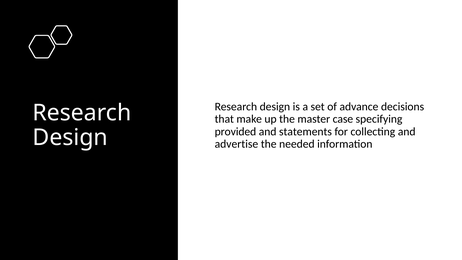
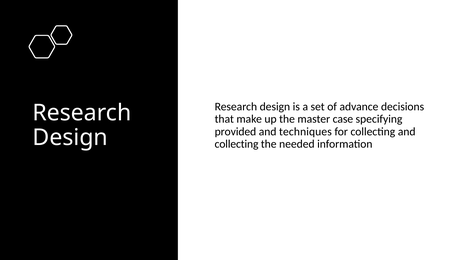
statements: statements -> techniques
advertise at (236, 144): advertise -> collecting
